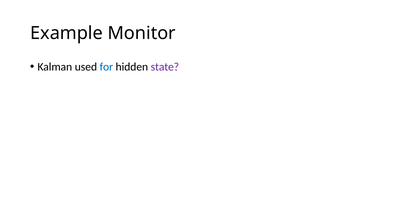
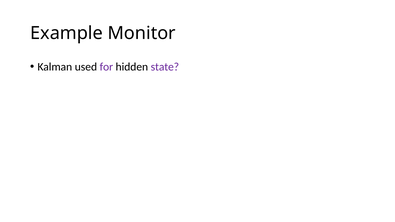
for colour: blue -> purple
